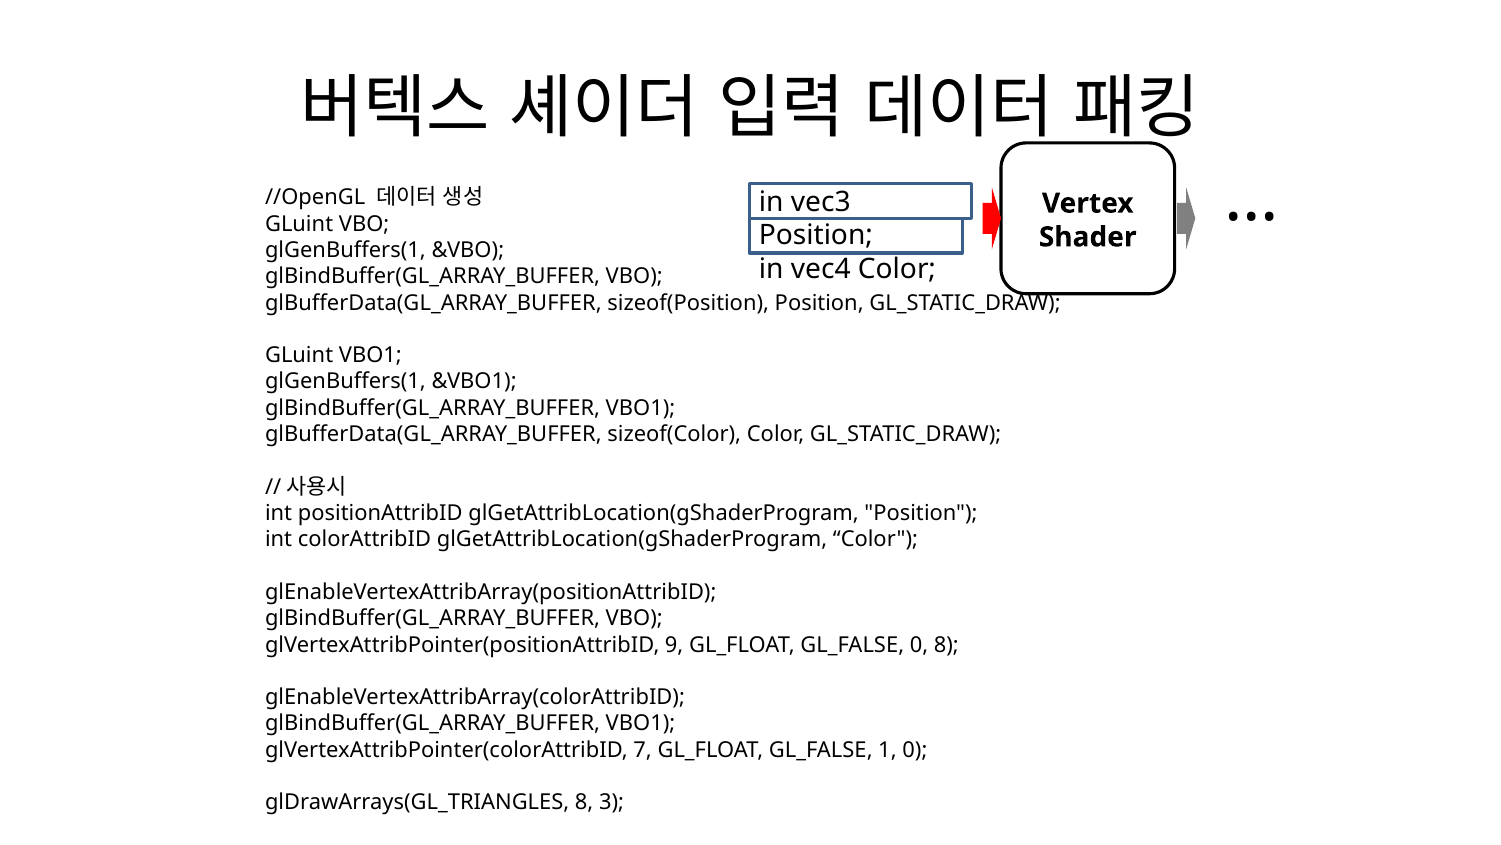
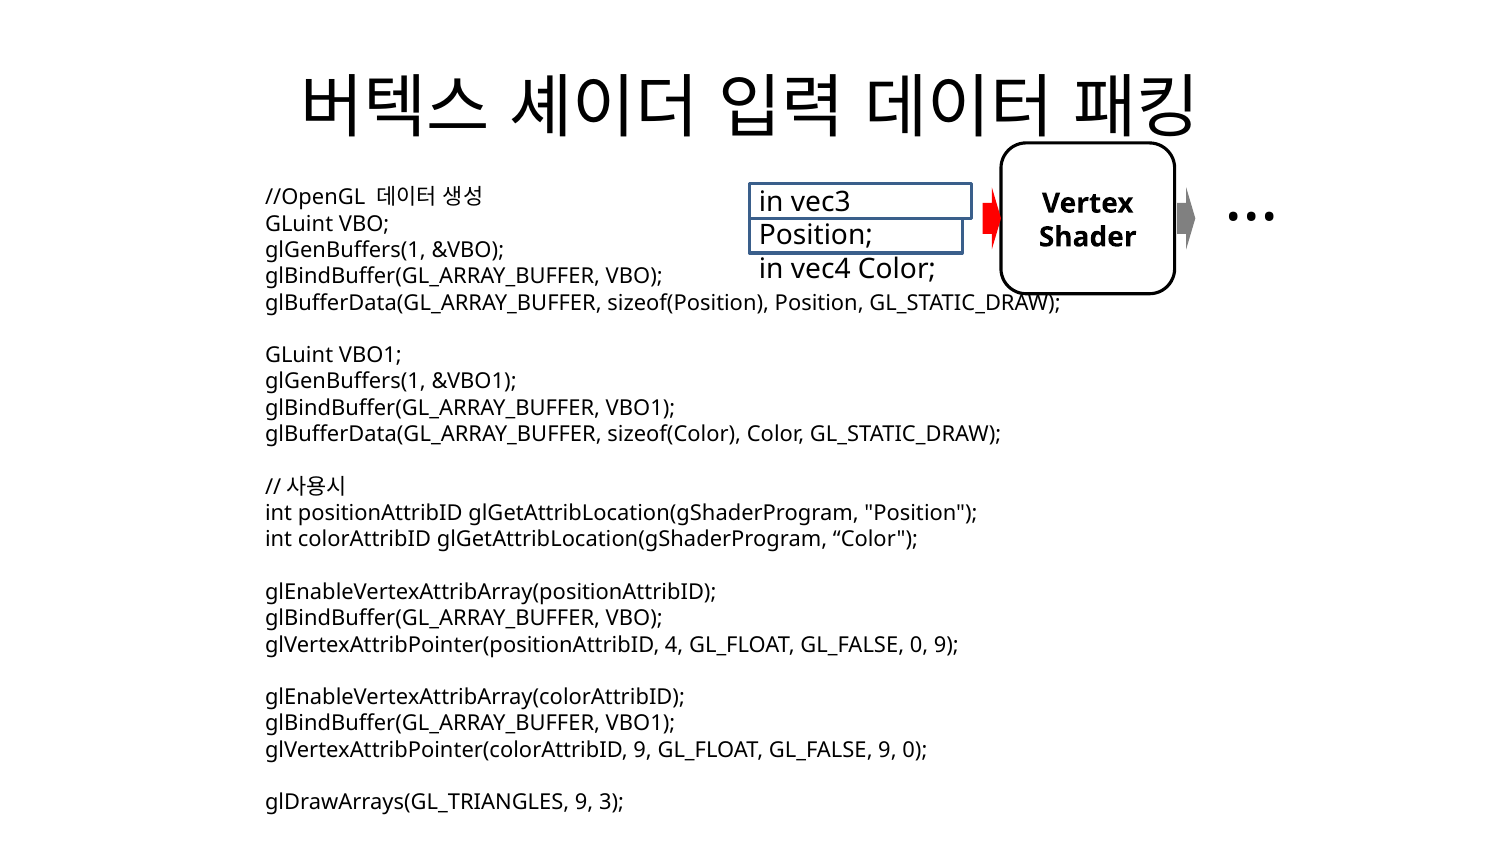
9: 9 -> 4
0 8: 8 -> 9
glVertexAttribPointer(colorAttribID 7: 7 -> 9
GL_FALSE 1: 1 -> 9
glDrawArrays(GL_TRIANGLES 8: 8 -> 9
